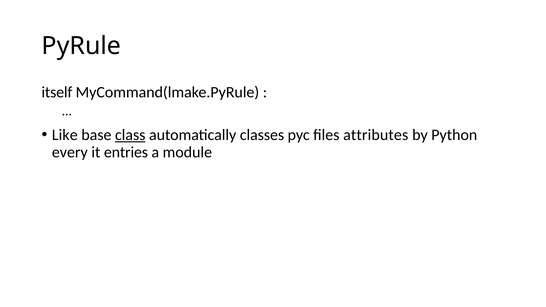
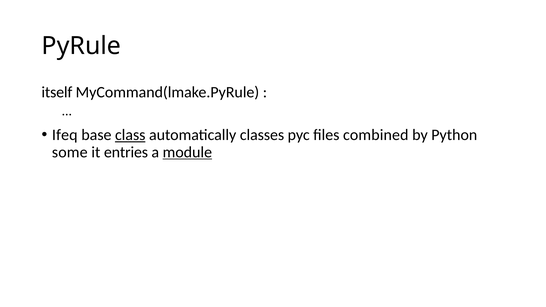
Like: Like -> Ifeq
attributes: attributes -> combined
every: every -> some
module underline: none -> present
